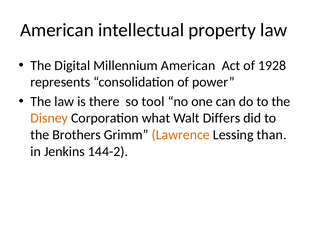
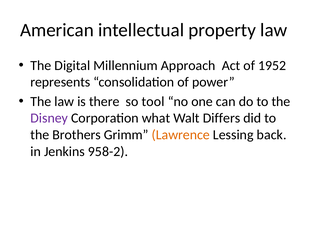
Millennium American: American -> Approach
1928: 1928 -> 1952
Disney colour: orange -> purple
than: than -> back
144-2: 144-2 -> 958-2
